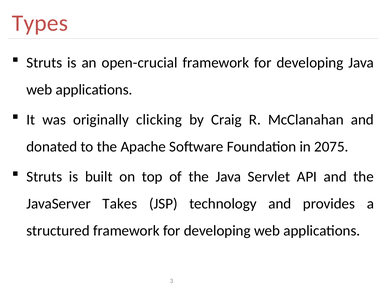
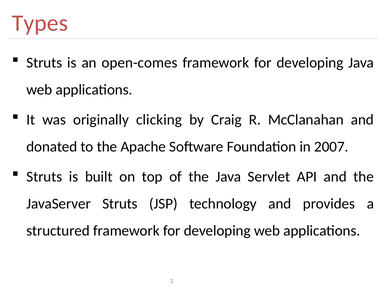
open-crucial: open-crucial -> open-comes
2075: 2075 -> 2007
JavaServer Takes: Takes -> Struts
